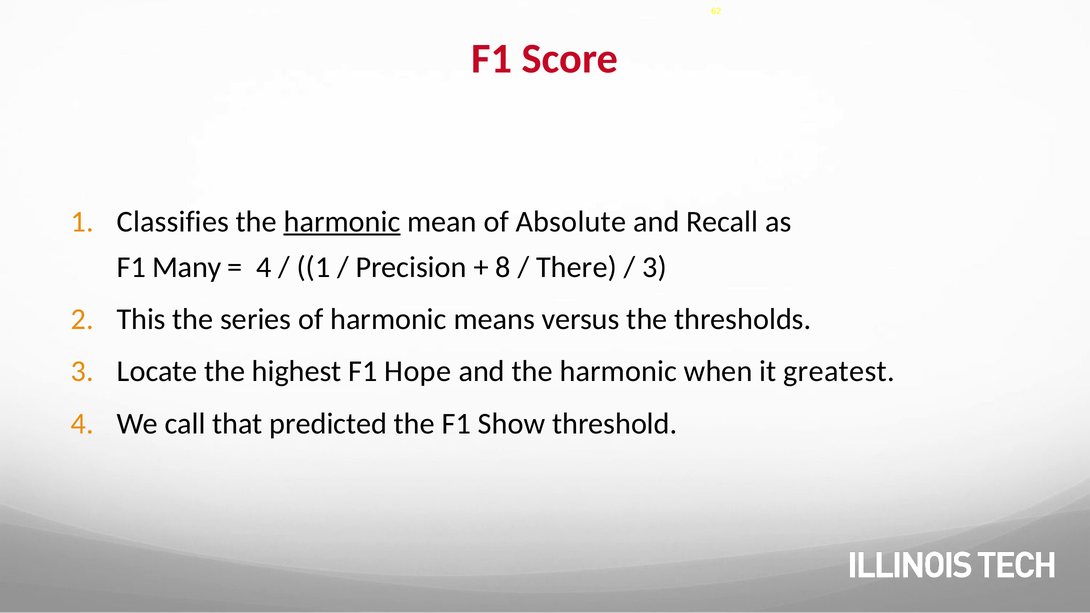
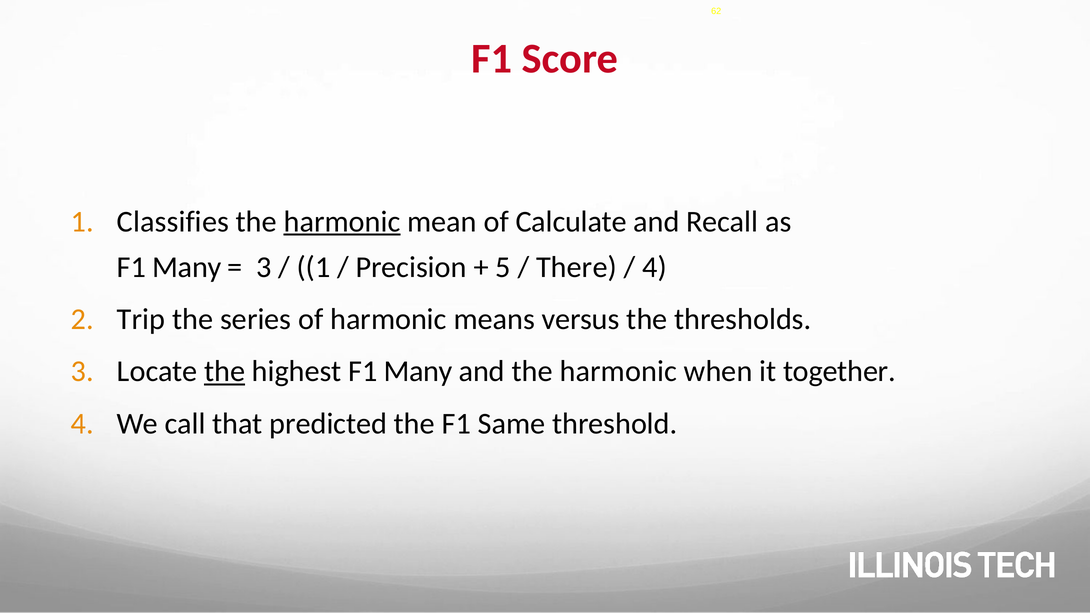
Absolute: Absolute -> Calculate
4 at (264, 267): 4 -> 3
8: 8 -> 5
3 at (654, 267): 3 -> 4
This: This -> Trip
the at (225, 372) underline: none -> present
highest F1 Hope: Hope -> Many
greatest: greatest -> together
Show: Show -> Same
